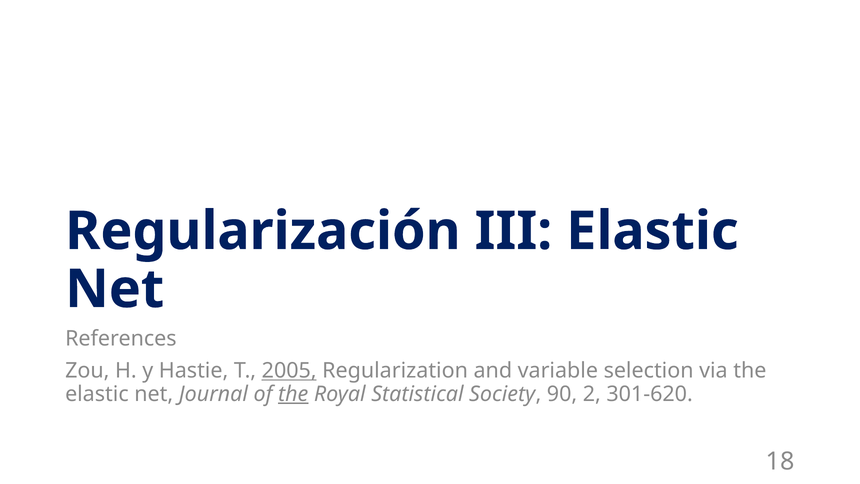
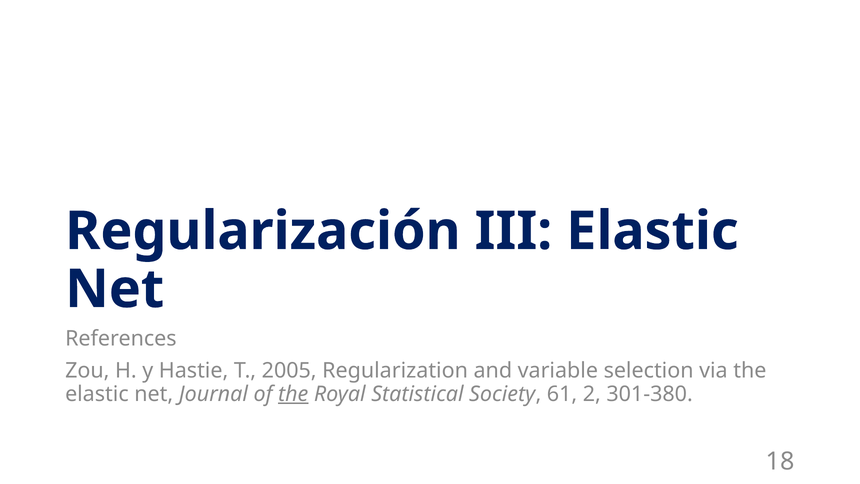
2005 underline: present -> none
90: 90 -> 61
301-620: 301-620 -> 301-380
